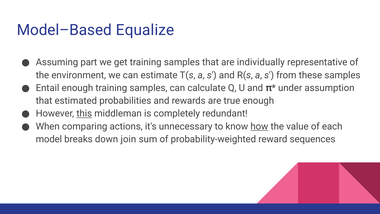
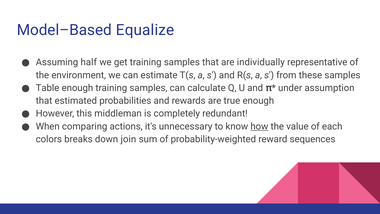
part: part -> half
Entail: Entail -> Table
this underline: present -> none
model: model -> colors
